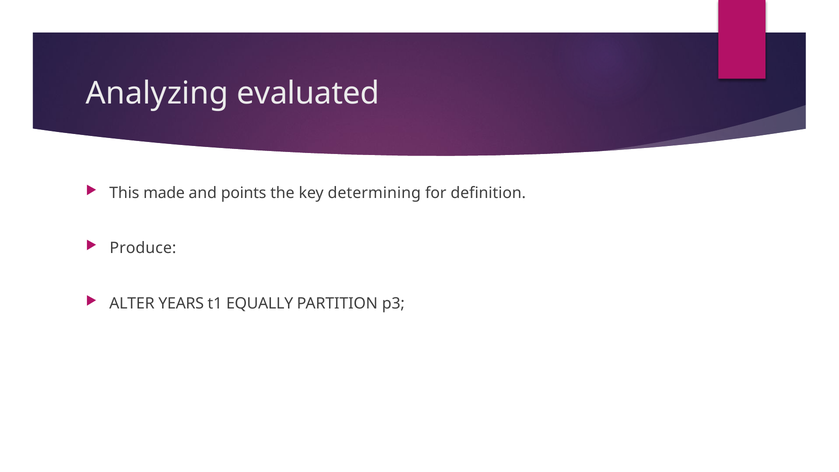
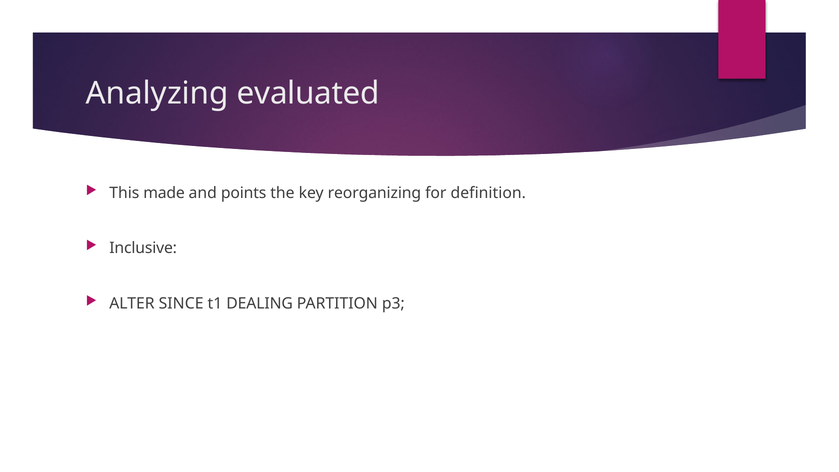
determining: determining -> reorganizing
Produce: Produce -> Inclusive
YEARS: YEARS -> SINCE
EQUALLY: EQUALLY -> DEALING
